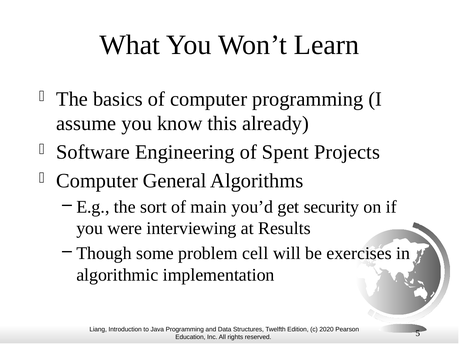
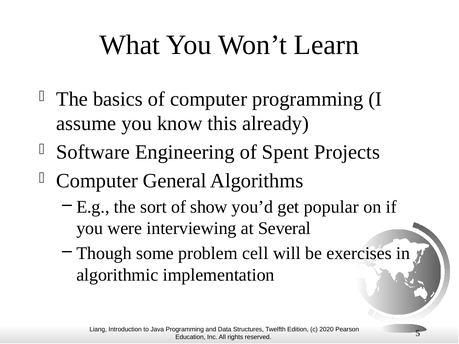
main: main -> show
security: security -> popular
Results: Results -> Several
